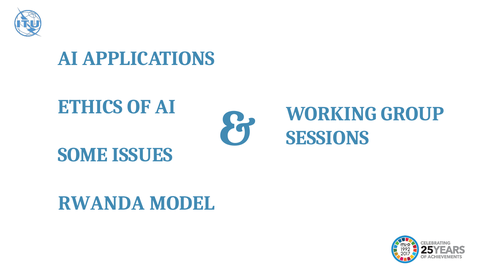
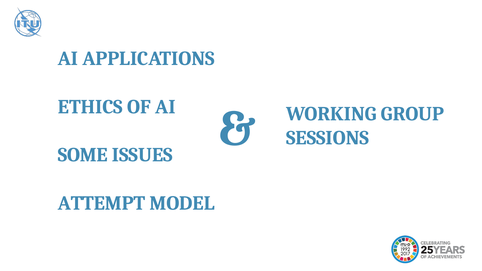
RWANDA: RWANDA -> ATTEMPT
